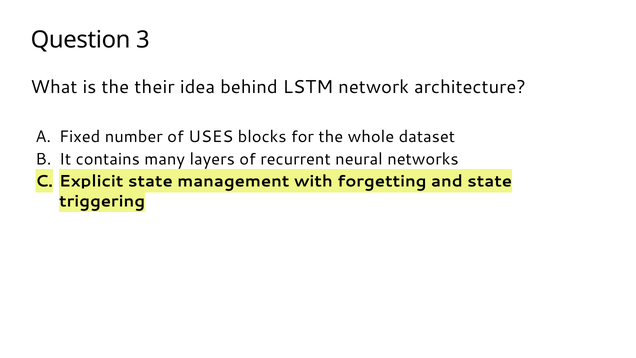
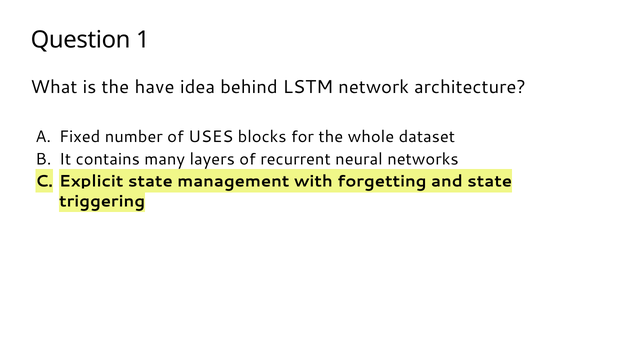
3: 3 -> 1
their: their -> have
